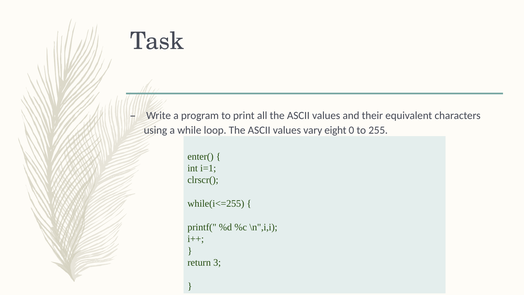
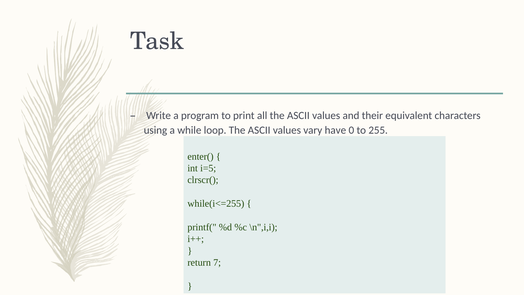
eight: eight -> have
i=1: i=1 -> i=5
3: 3 -> 7
